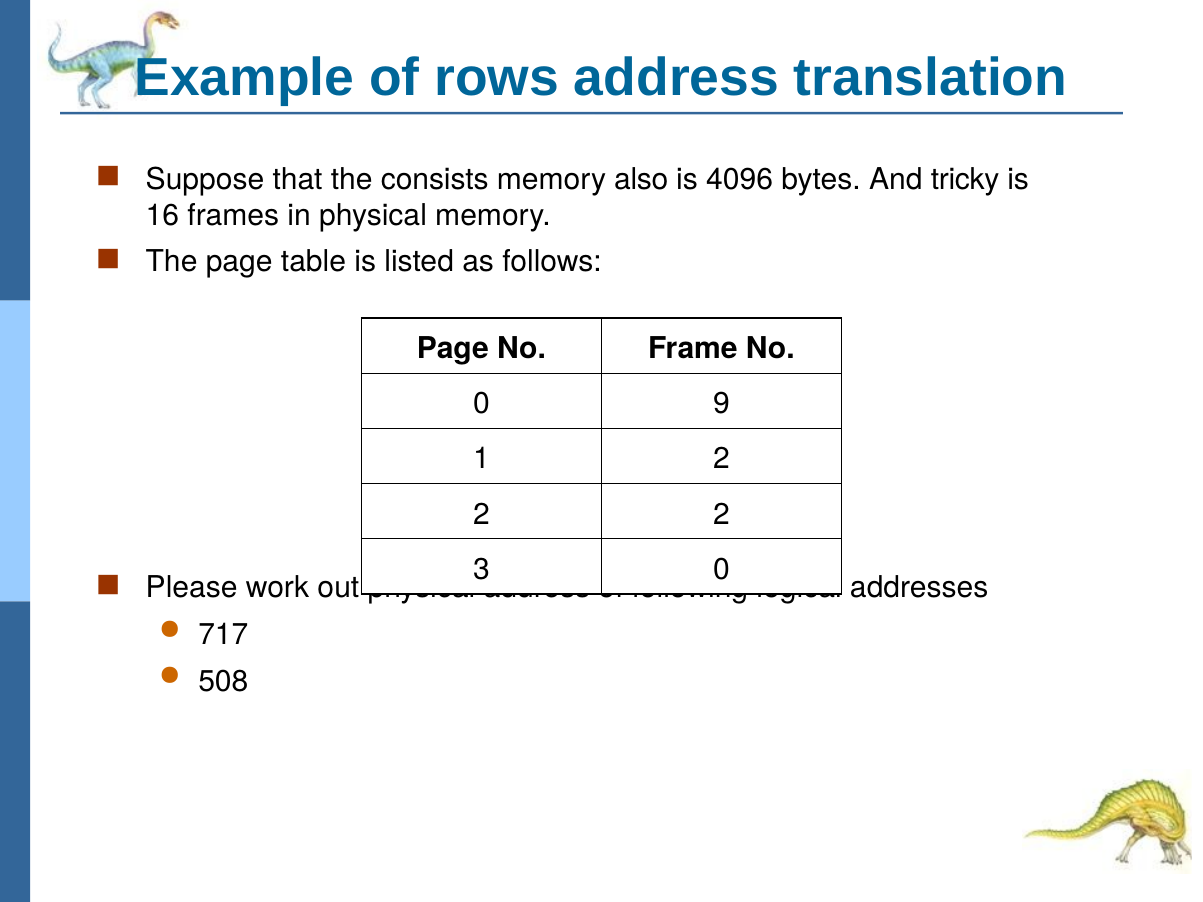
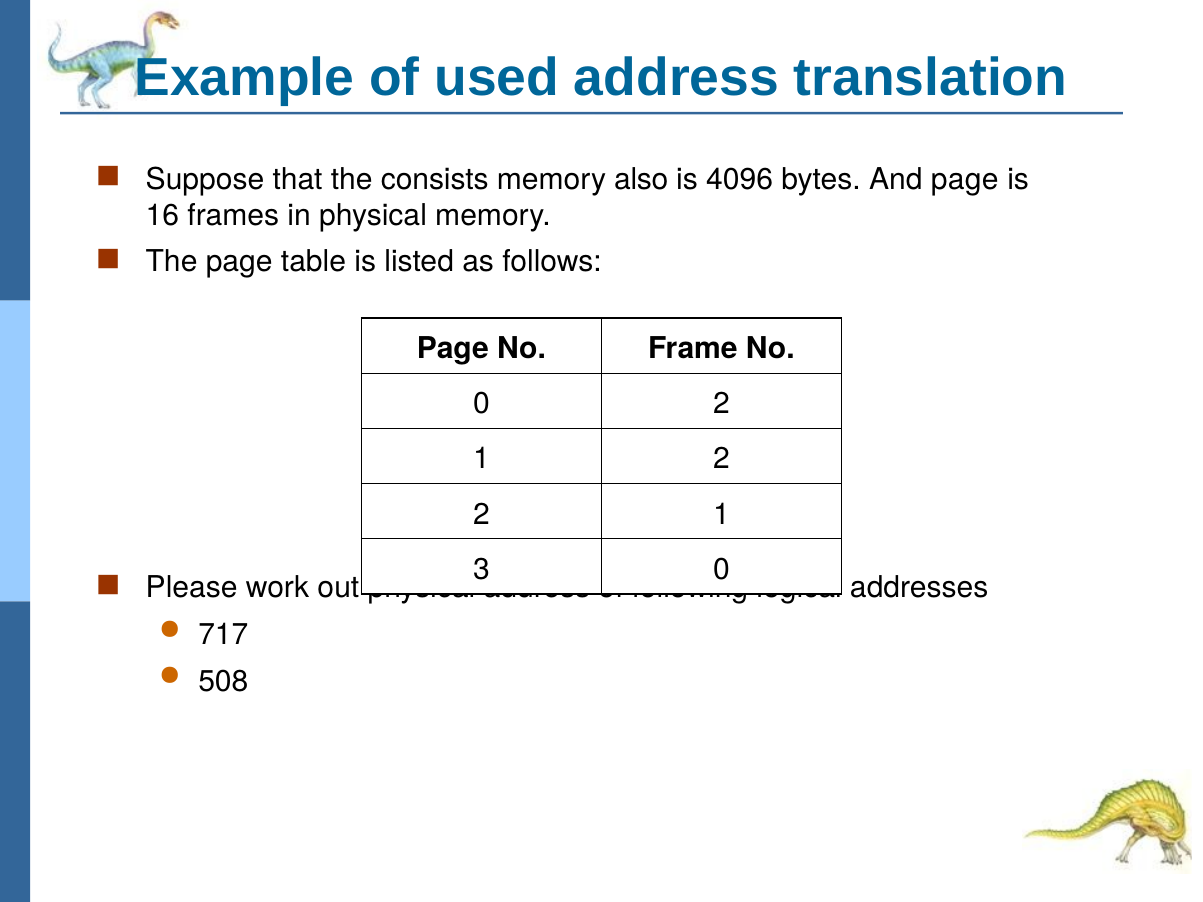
rows: rows -> used
And tricky: tricky -> page
0 9: 9 -> 2
2 at (722, 514): 2 -> 1
